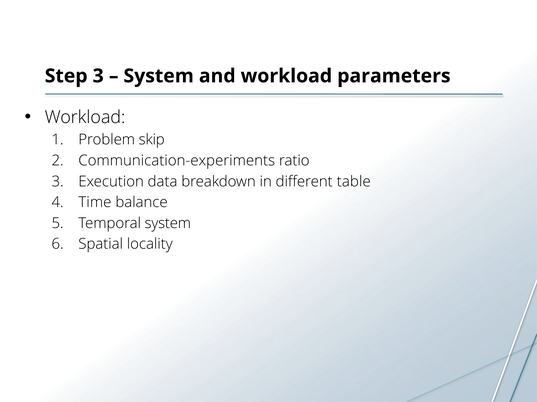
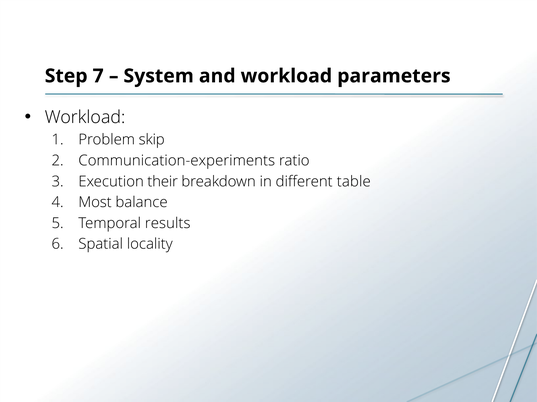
Step 3: 3 -> 7
data: data -> their
Time: Time -> Most
Temporal system: system -> results
